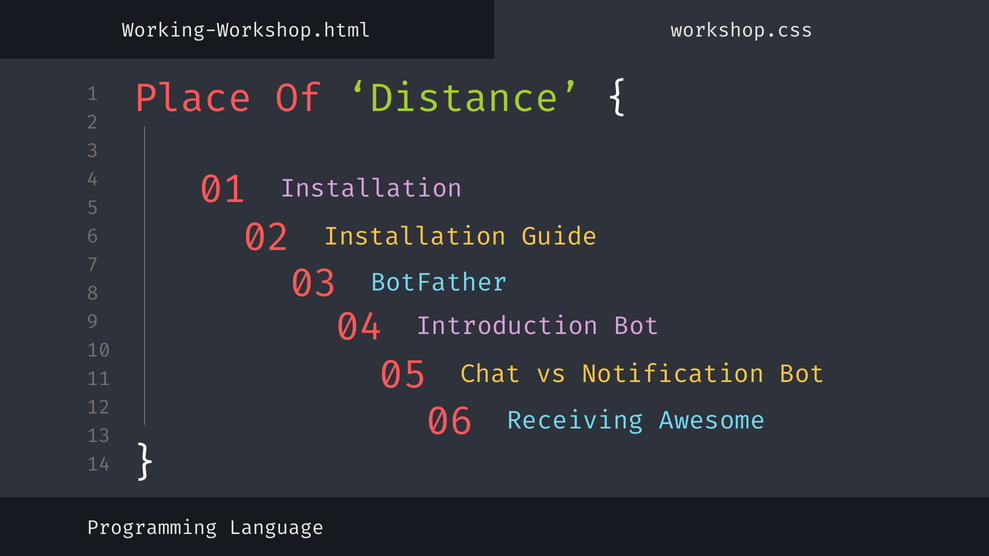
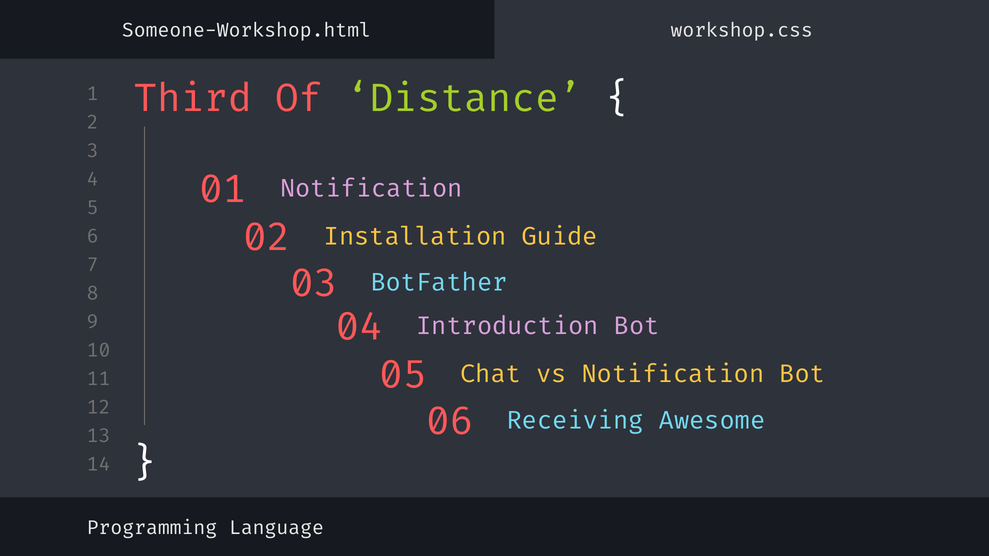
Working-Workshop.html: Working-Workshop.html -> Someone-Workshop.html
Place: Place -> Third
01 Installation: Installation -> Notification
